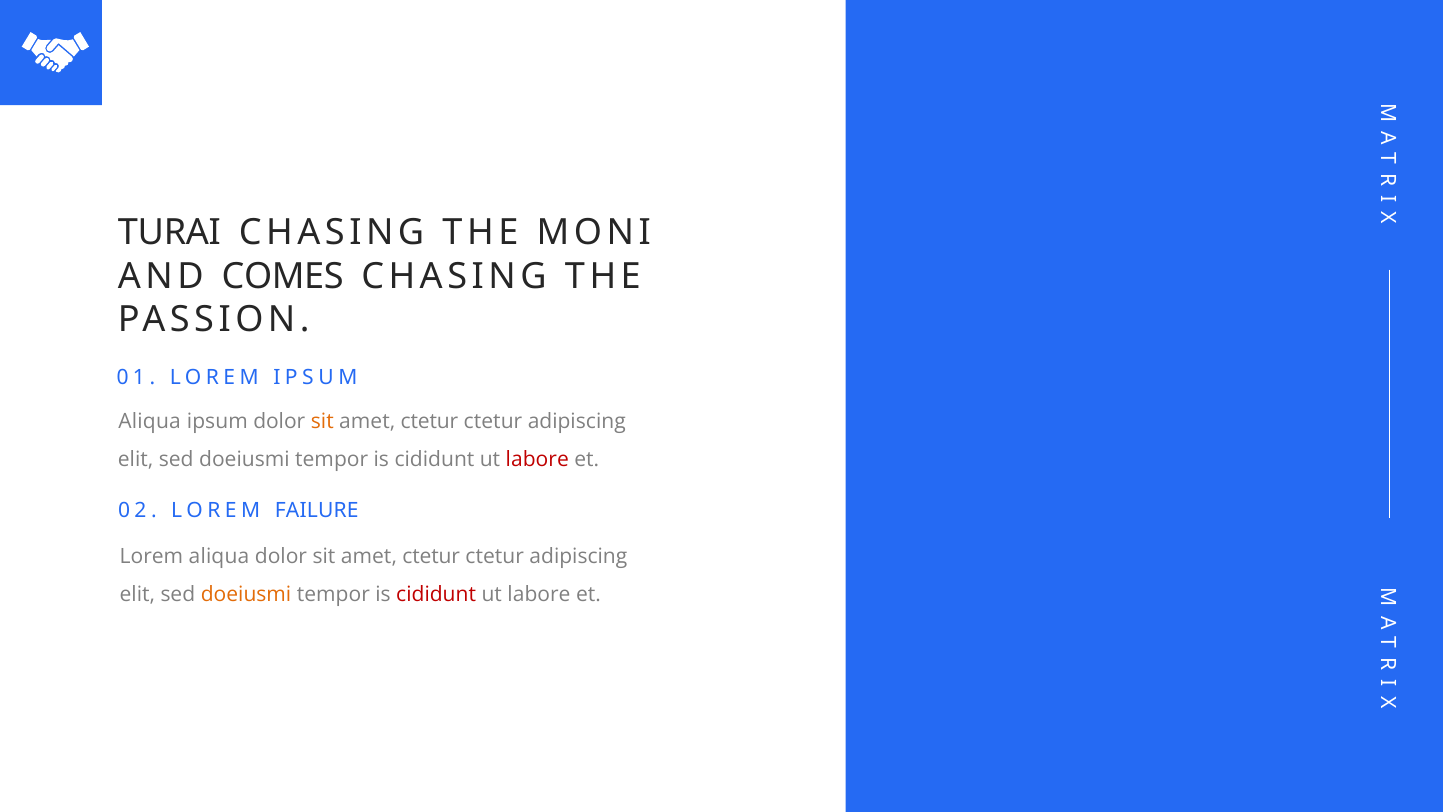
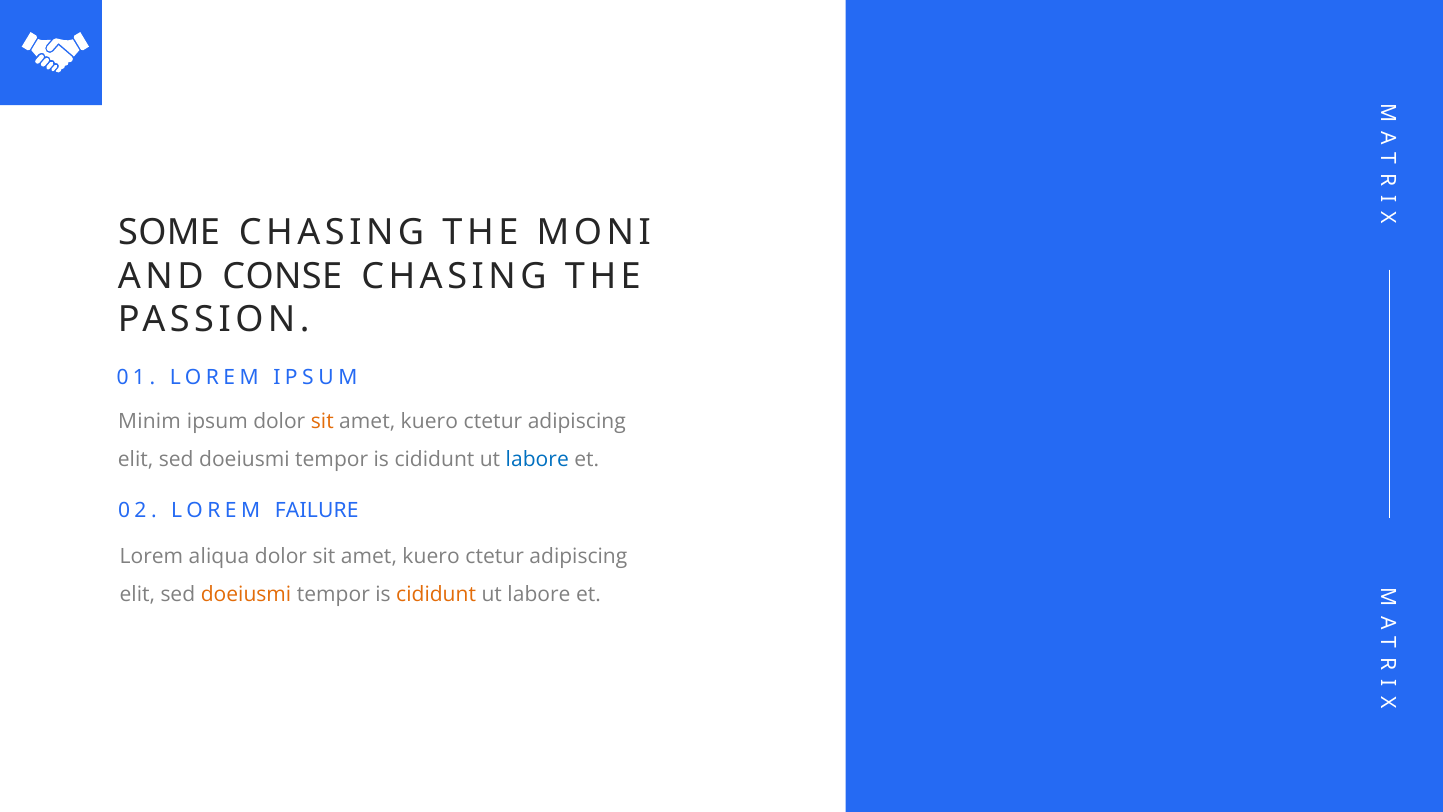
TURAI: TURAI -> SOME
COMES: COMES -> CONSE
Aliqua at (150, 422): Aliqua -> Minim
ctetur at (429, 422): ctetur -> kuero
labore at (537, 460) colour: red -> blue
ctetur at (431, 557): ctetur -> kuero
cididunt at (436, 594) colour: red -> orange
